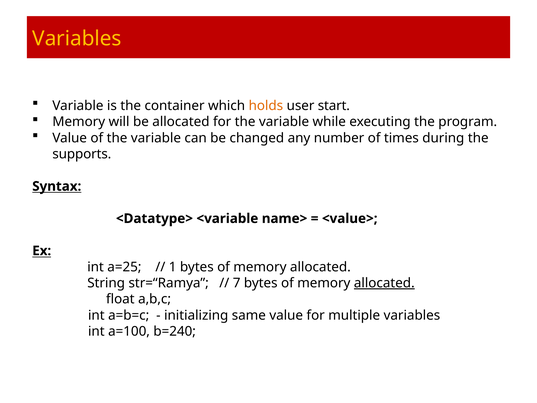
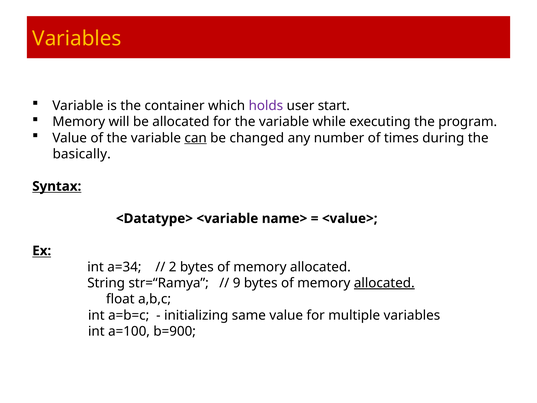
holds colour: orange -> purple
can underline: none -> present
supports: supports -> basically
a=25: a=25 -> a=34
1: 1 -> 2
7: 7 -> 9
b=240: b=240 -> b=900
